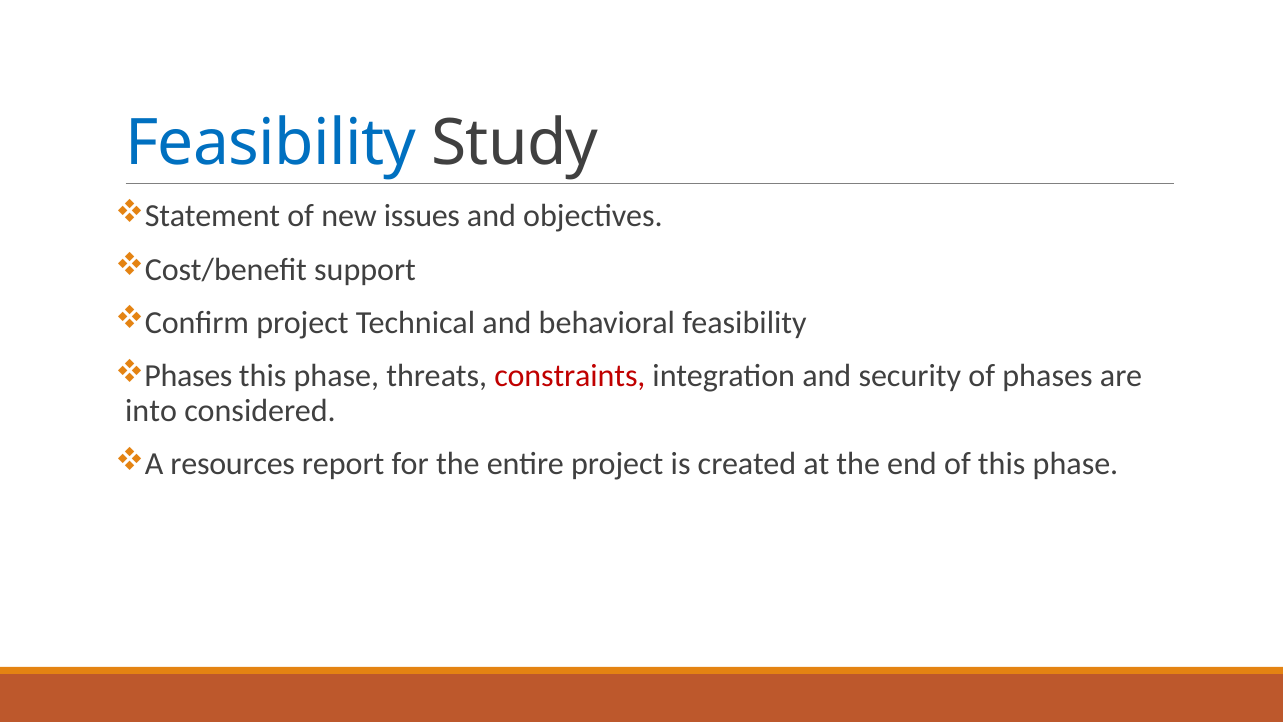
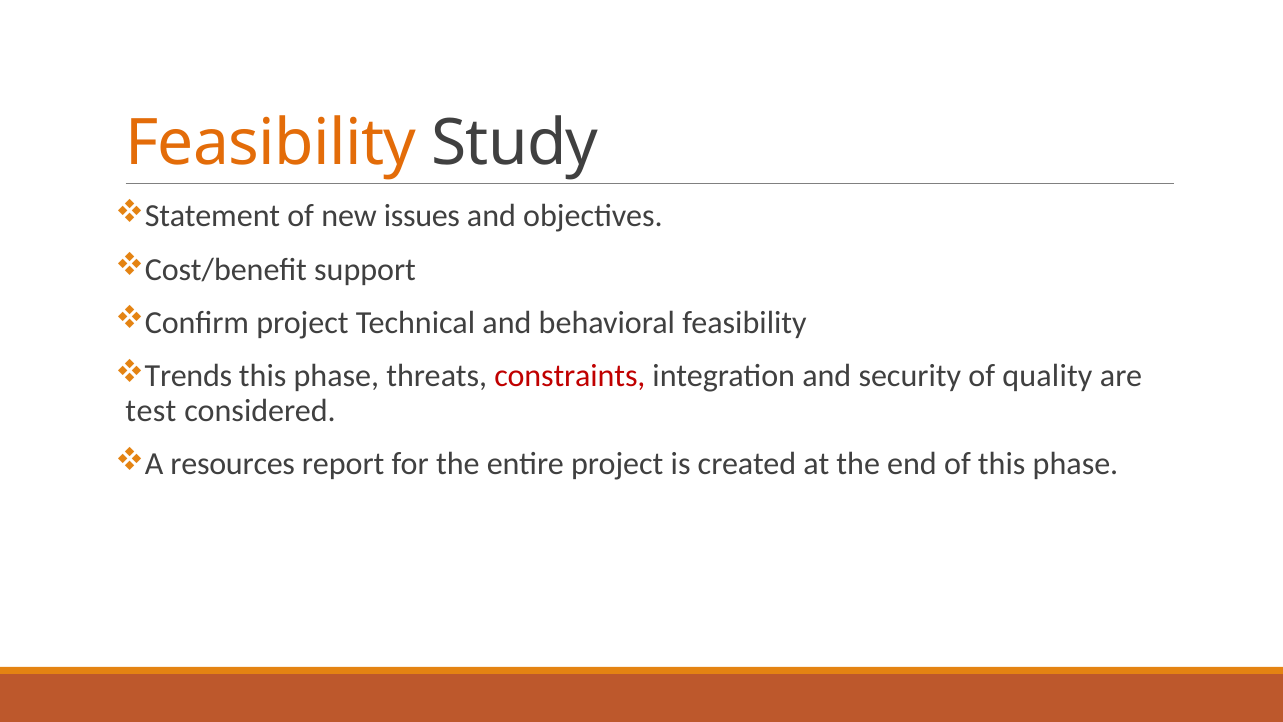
Feasibility at (271, 144) colour: blue -> orange
Phases at (188, 376): Phases -> Trends
of phases: phases -> quality
into: into -> test
